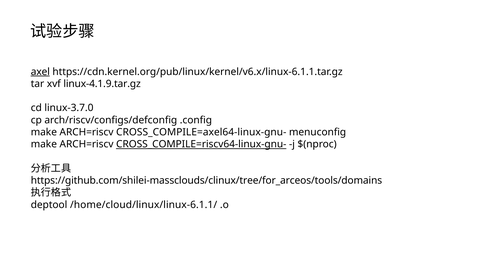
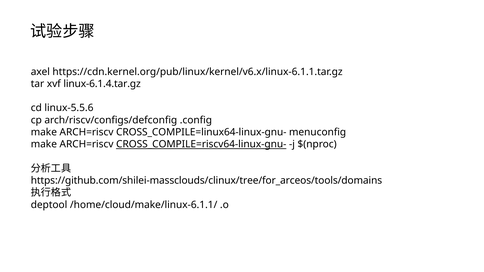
axel underline: present -> none
linux-4.1.9.tar.gz: linux-4.1.9.tar.gz -> linux-6.1.4.tar.gz
linux-3.7.0: linux-3.7.0 -> linux-5.5.6
CROSS_COMPILE=axel64-linux-gnu-: CROSS_COMPILE=axel64-linux-gnu- -> CROSS_COMPILE=linux64-linux-gnu-
/home/cloud/linux/linux-6.1.1/: /home/cloud/linux/linux-6.1.1/ -> /home/cloud/make/linux-6.1.1/
